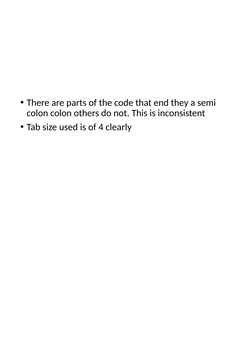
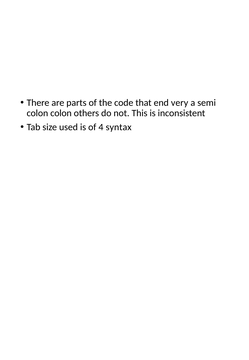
they: they -> very
clearly: clearly -> syntax
